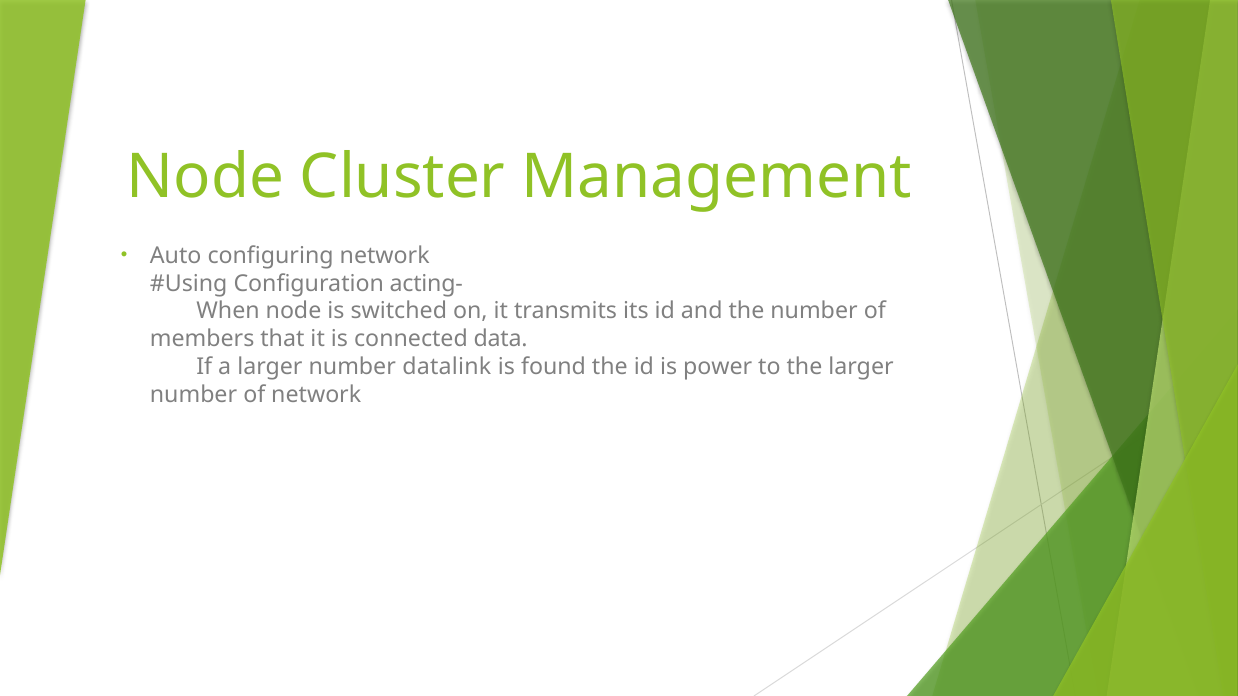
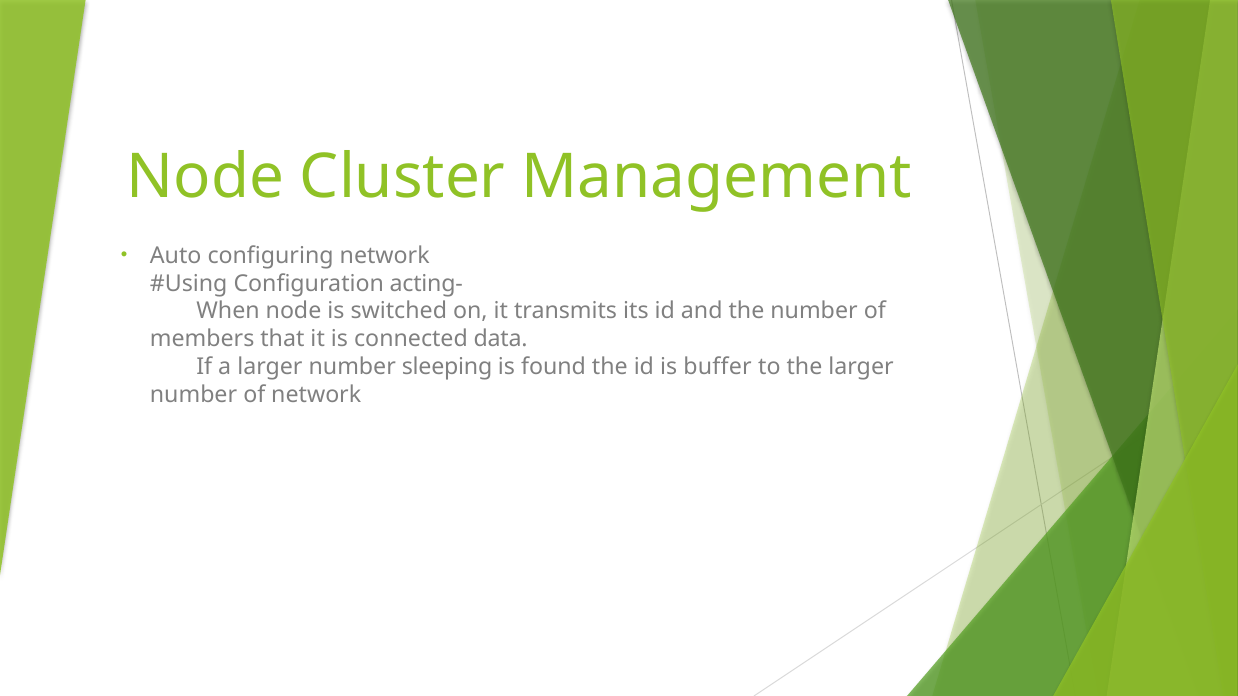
datalink: datalink -> sleeping
power: power -> buffer
